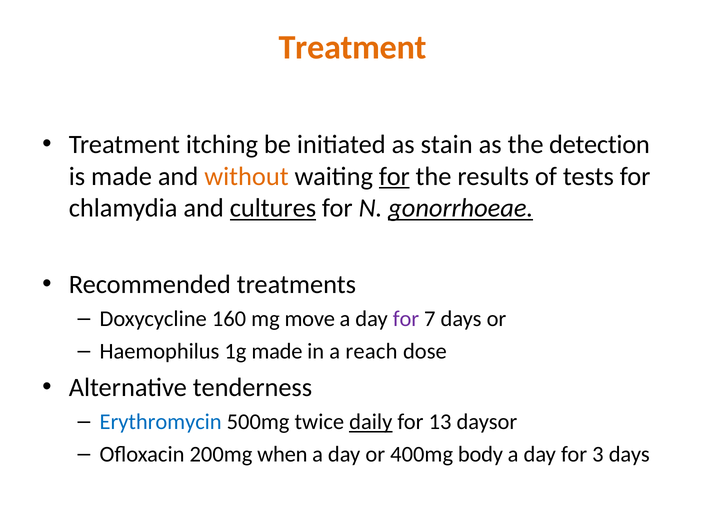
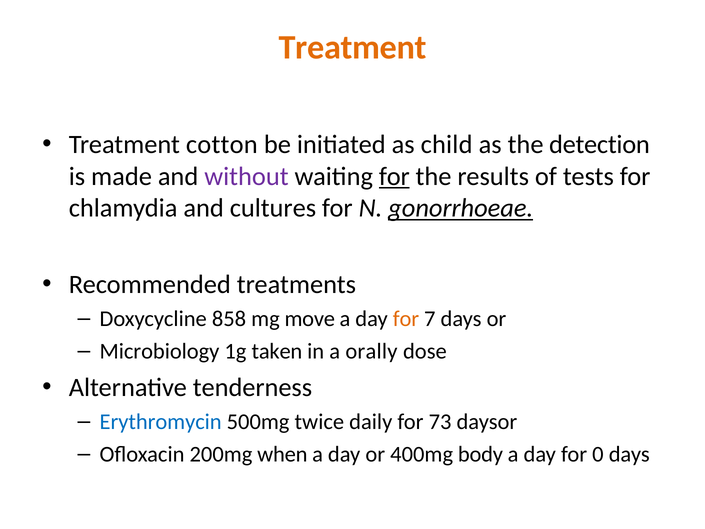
itching: itching -> cotton
stain: stain -> child
without colour: orange -> purple
cultures underline: present -> none
160: 160 -> 858
for at (406, 319) colour: purple -> orange
Haemophilus: Haemophilus -> Microbiology
1g made: made -> taken
reach: reach -> orally
daily underline: present -> none
13: 13 -> 73
3: 3 -> 0
